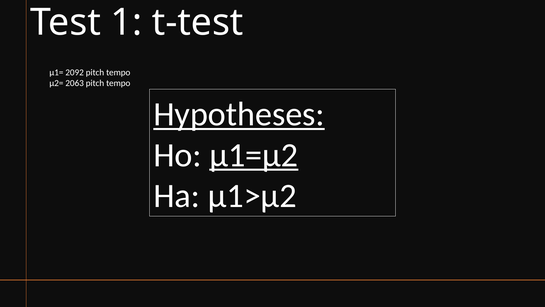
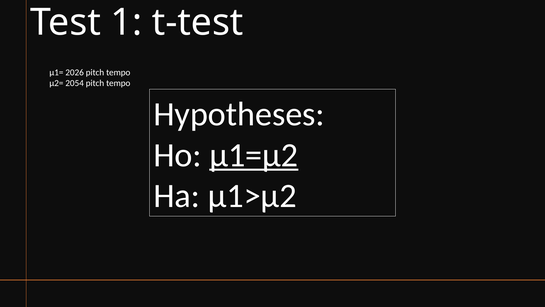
2092: 2092 -> 2026
2063: 2063 -> 2054
Hypotheses underline: present -> none
